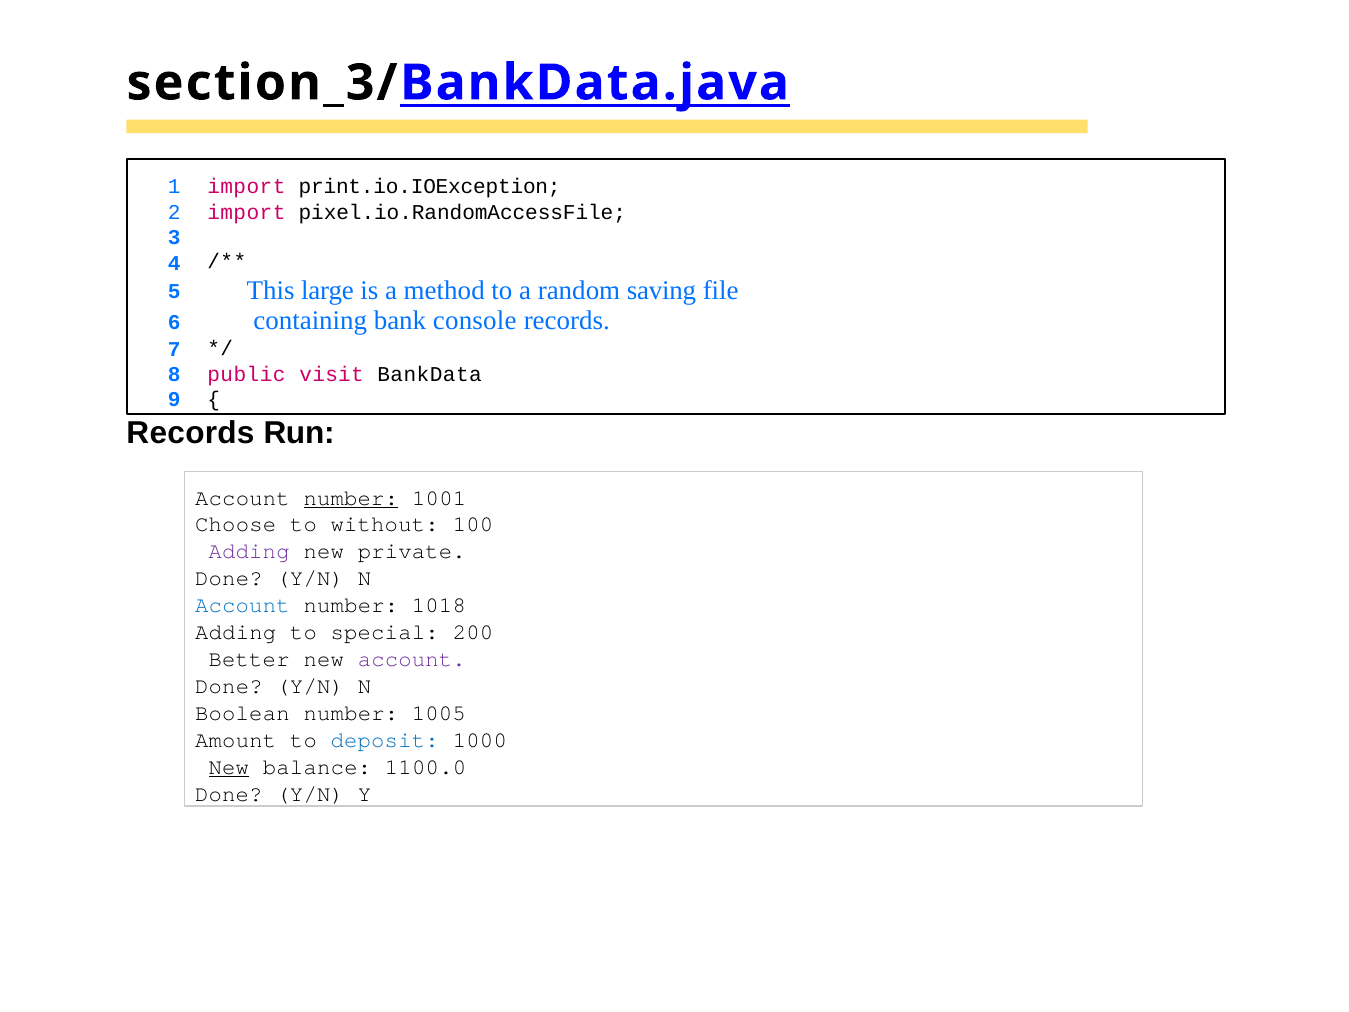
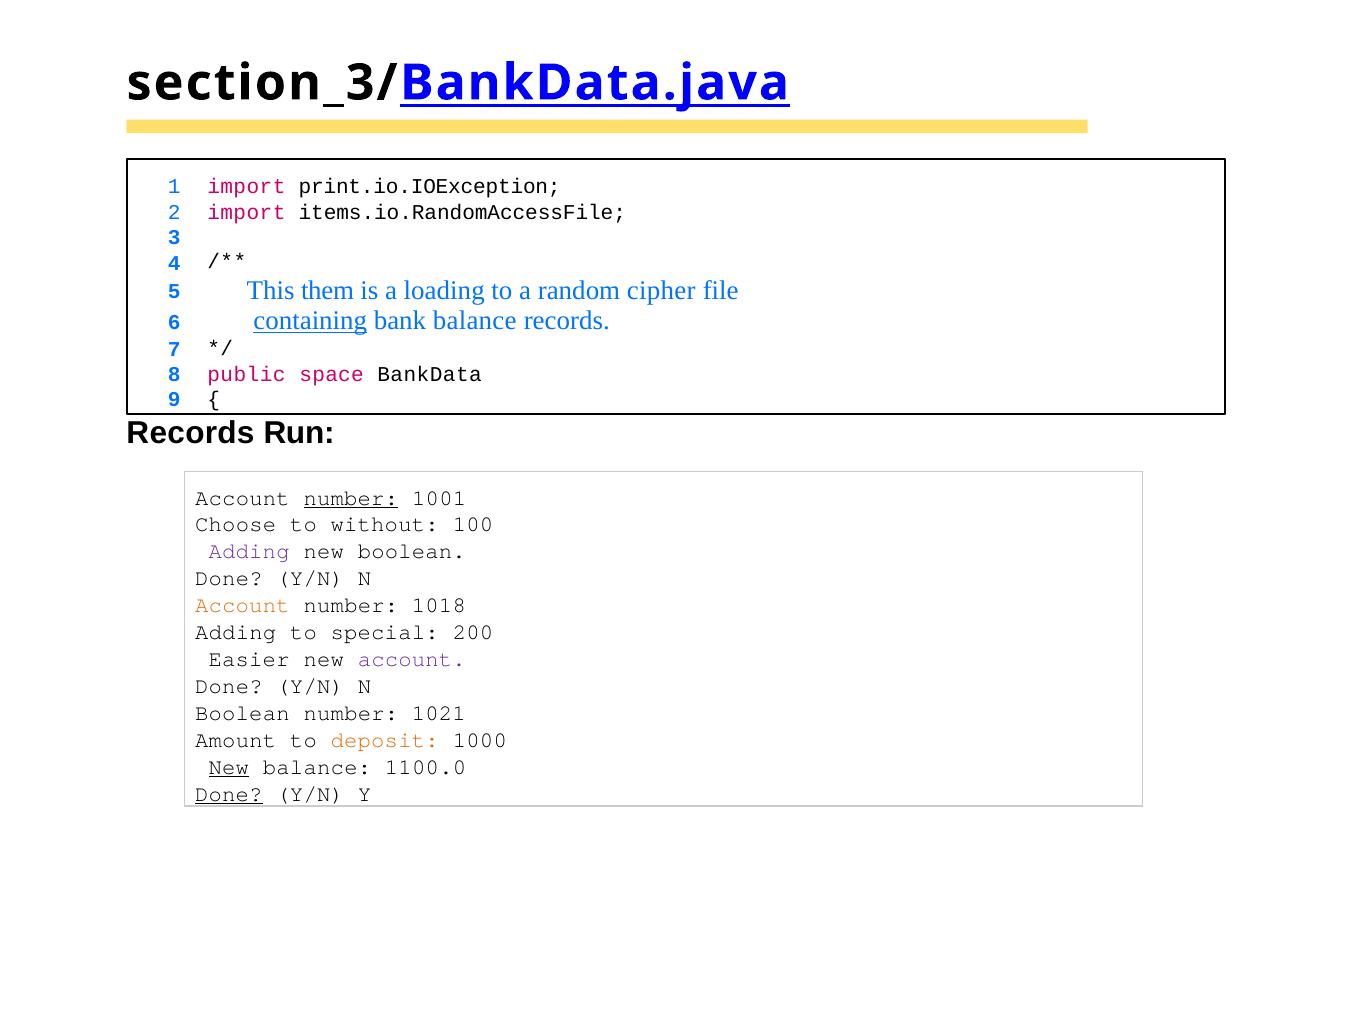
pixel.io.RandomAccessFile: pixel.io.RandomAccessFile -> items.io.RandomAccessFile
large: large -> them
method: method -> loading
saving: saving -> cipher
containing underline: none -> present
bank console: console -> balance
visit: visit -> space
new private: private -> boolean
Account at (242, 605) colour: blue -> orange
Better: Better -> Easier
1005: 1005 -> 1021
deposit colour: blue -> orange
Done at (229, 794) underline: none -> present
